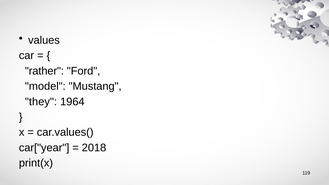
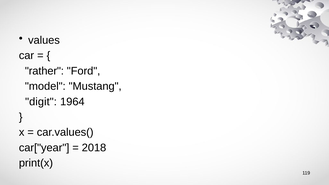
they: they -> digit
